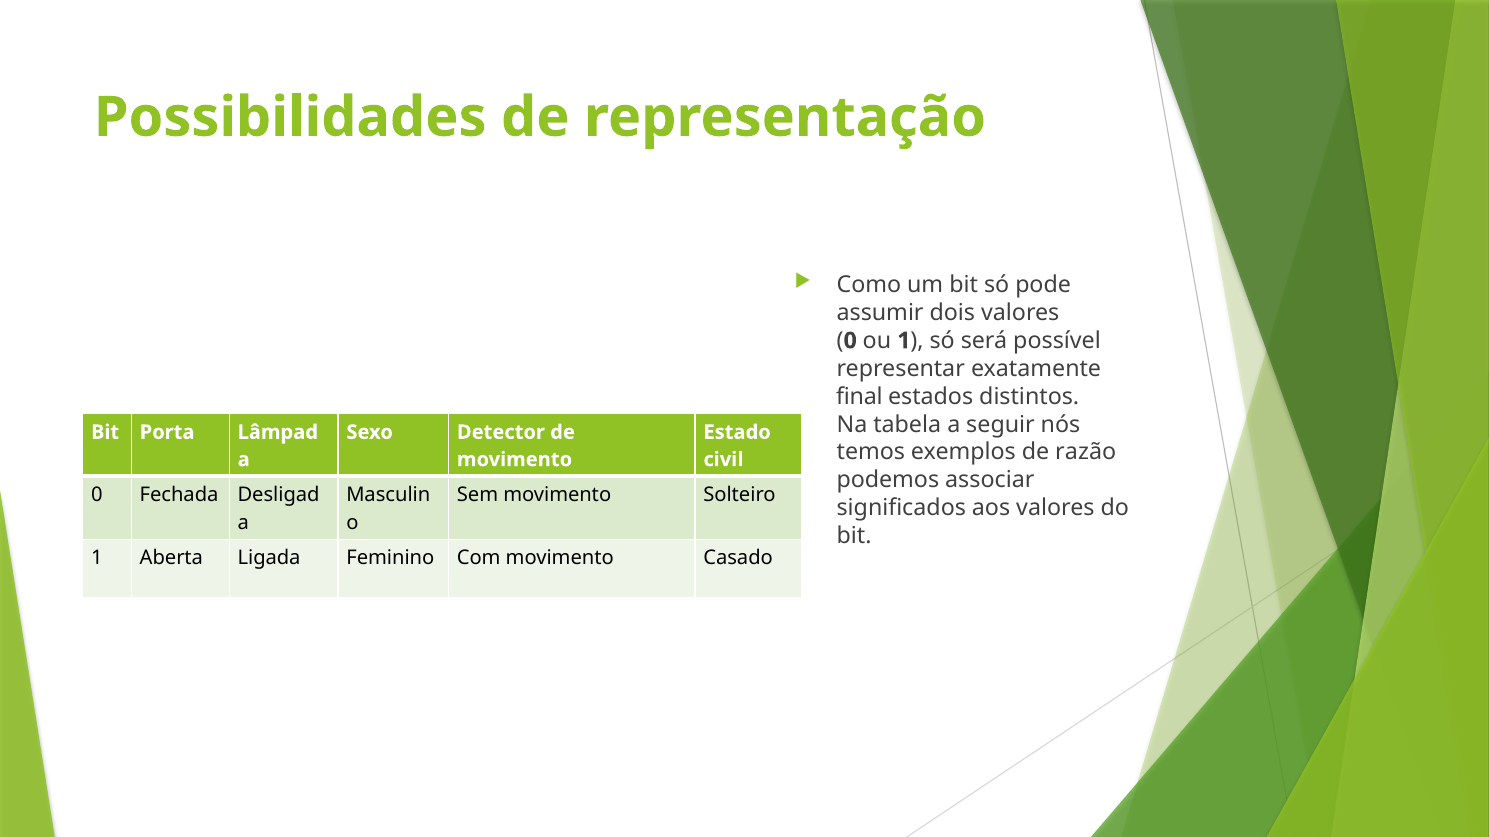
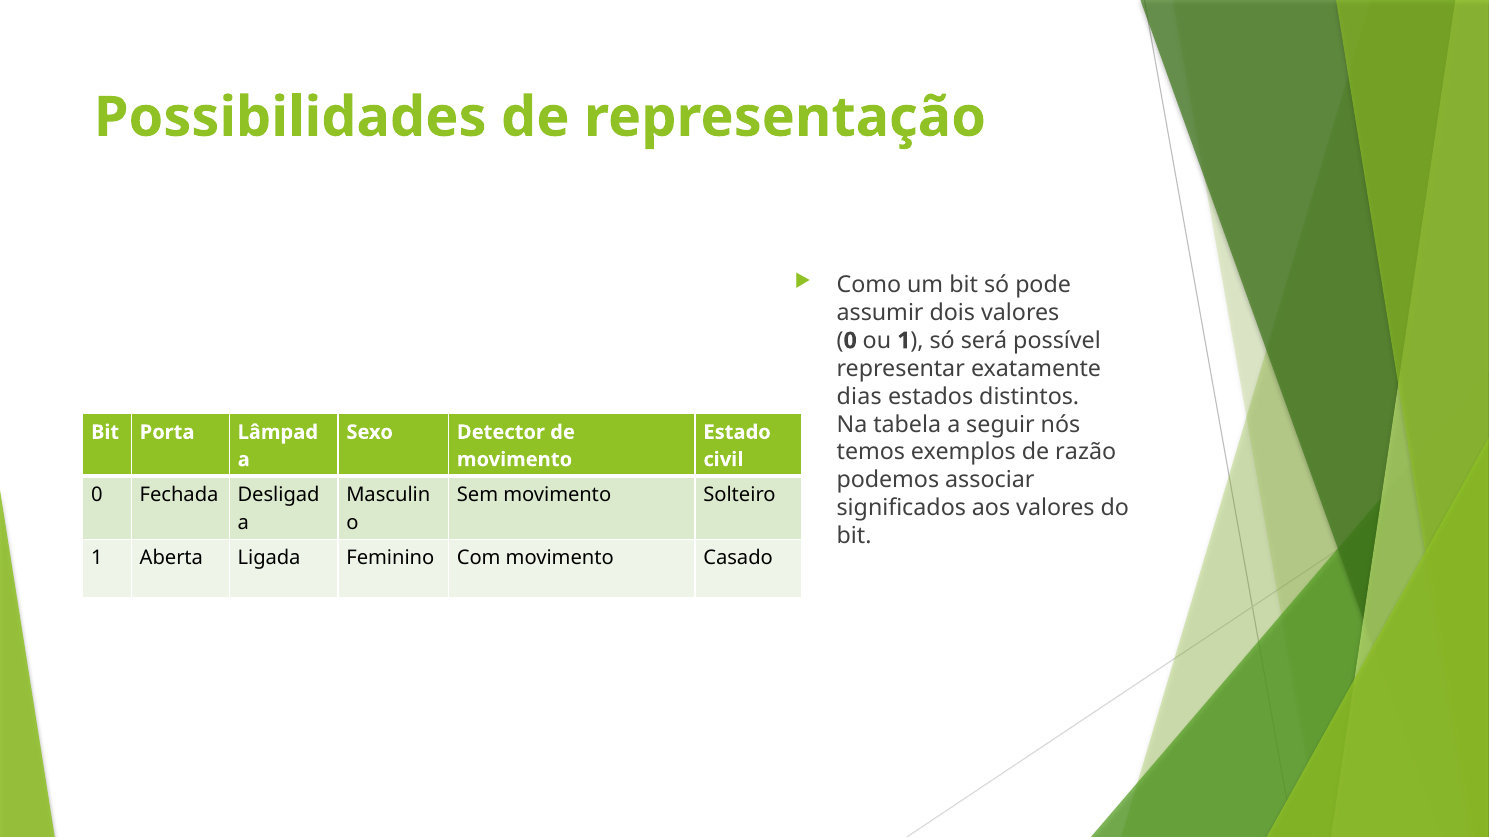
final: final -> dias
